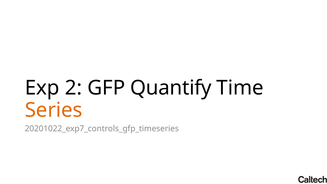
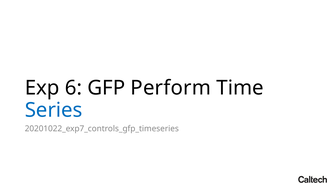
2: 2 -> 6
Quantify: Quantify -> Perform
Series colour: orange -> blue
